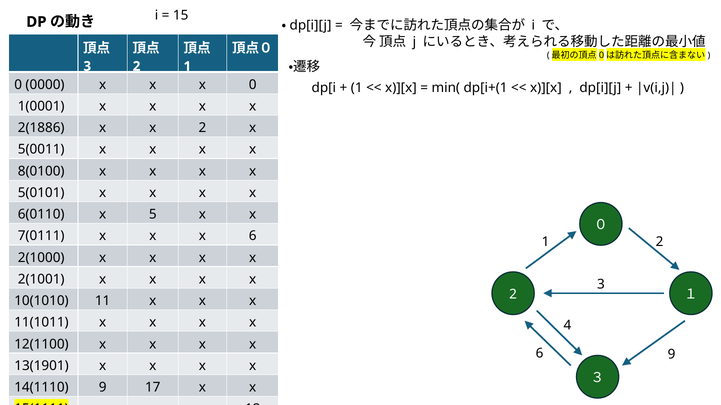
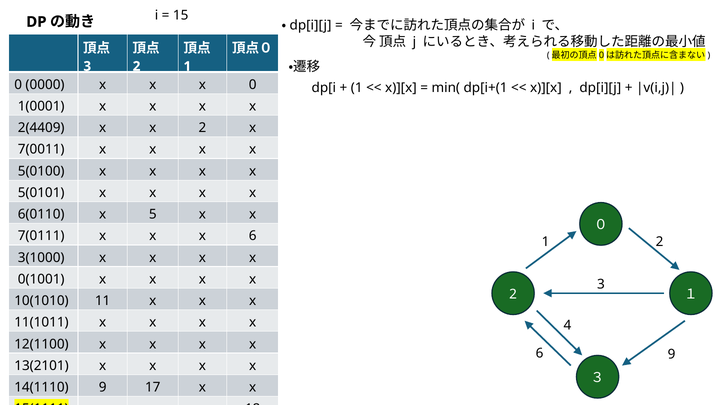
2(1886: 2(1886 -> 2(4409
5(0011: 5(0011 -> 7(0011
8(0100: 8(0100 -> 5(0100
2(1000: 2(1000 -> 3(1000
2(1001: 2(1001 -> 0(1001
13(1901: 13(1901 -> 13(2101
